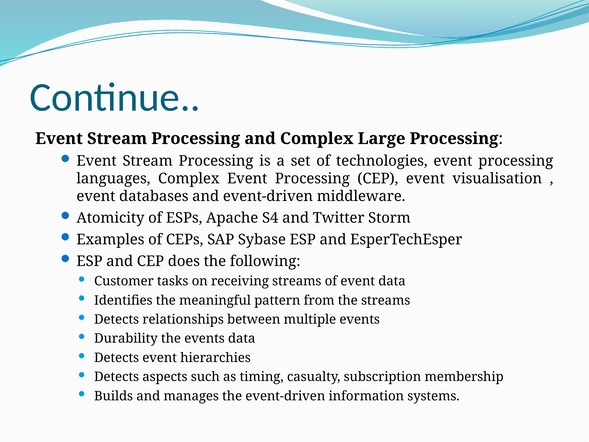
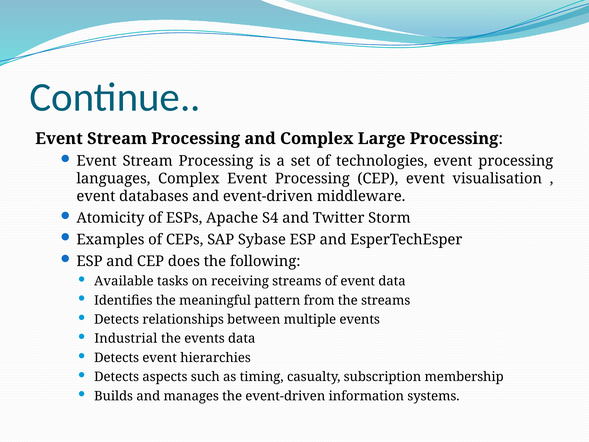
Customer: Customer -> Available
Durability: Durability -> Industrial
